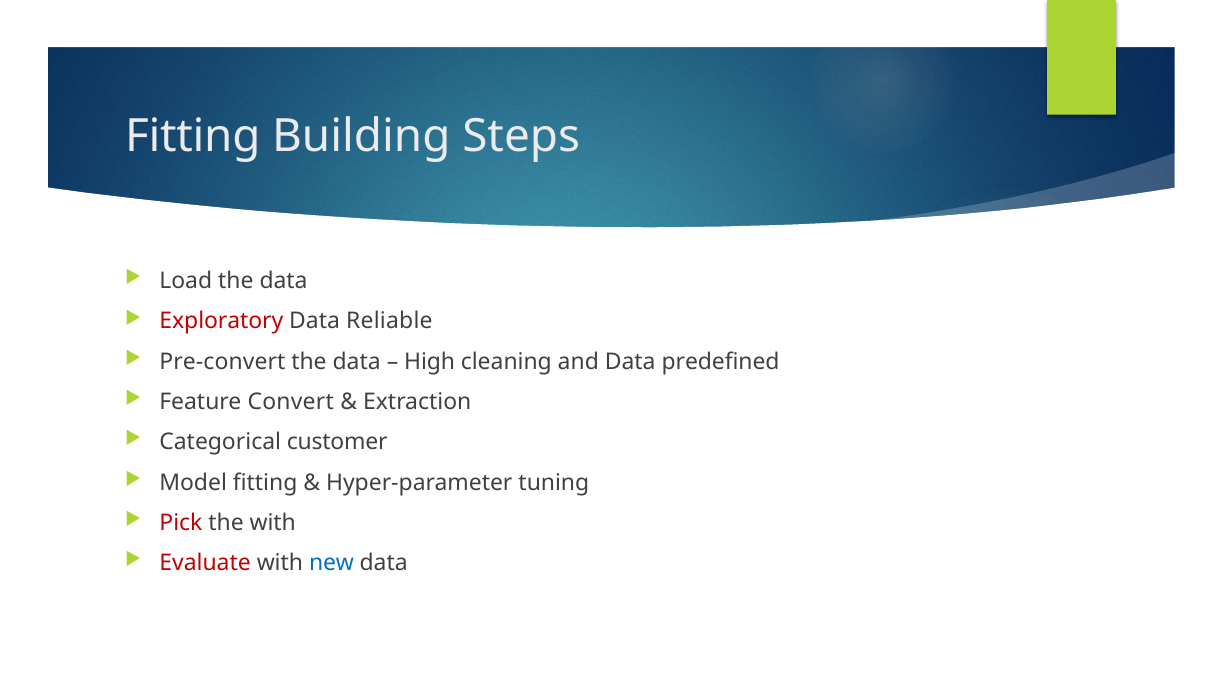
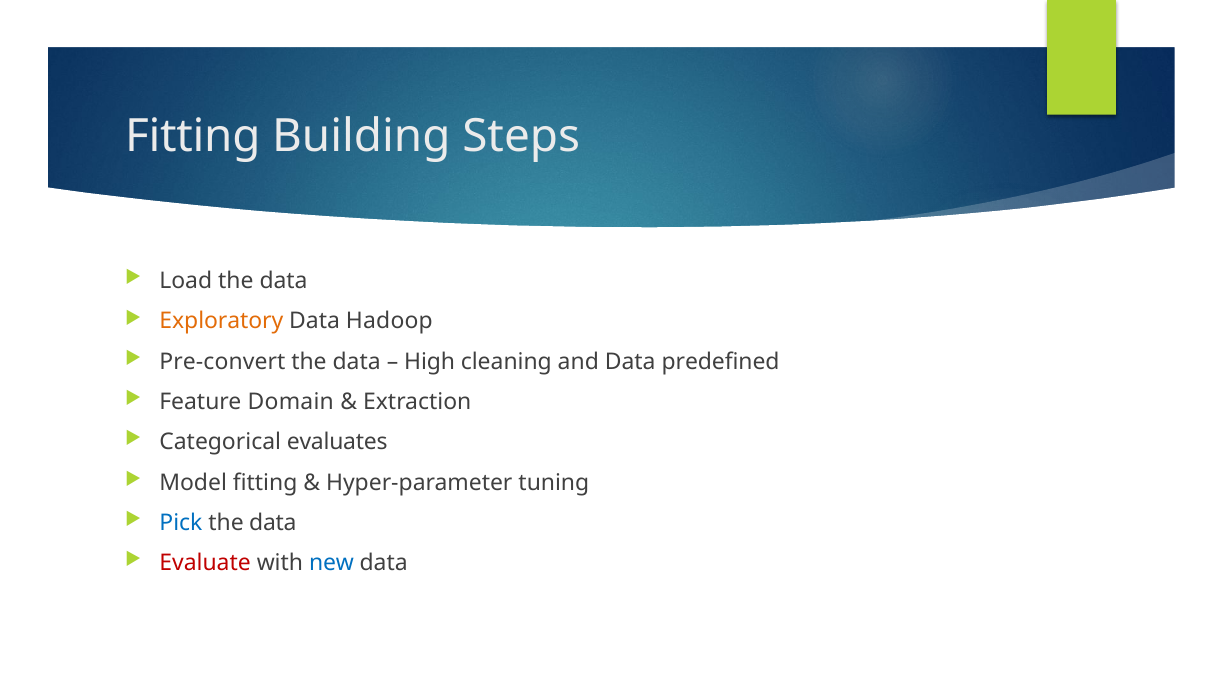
Exploratory colour: red -> orange
Reliable: Reliable -> Hadoop
Convert: Convert -> Domain
customer: customer -> evaluates
Pick colour: red -> blue
with at (273, 523): with -> data
